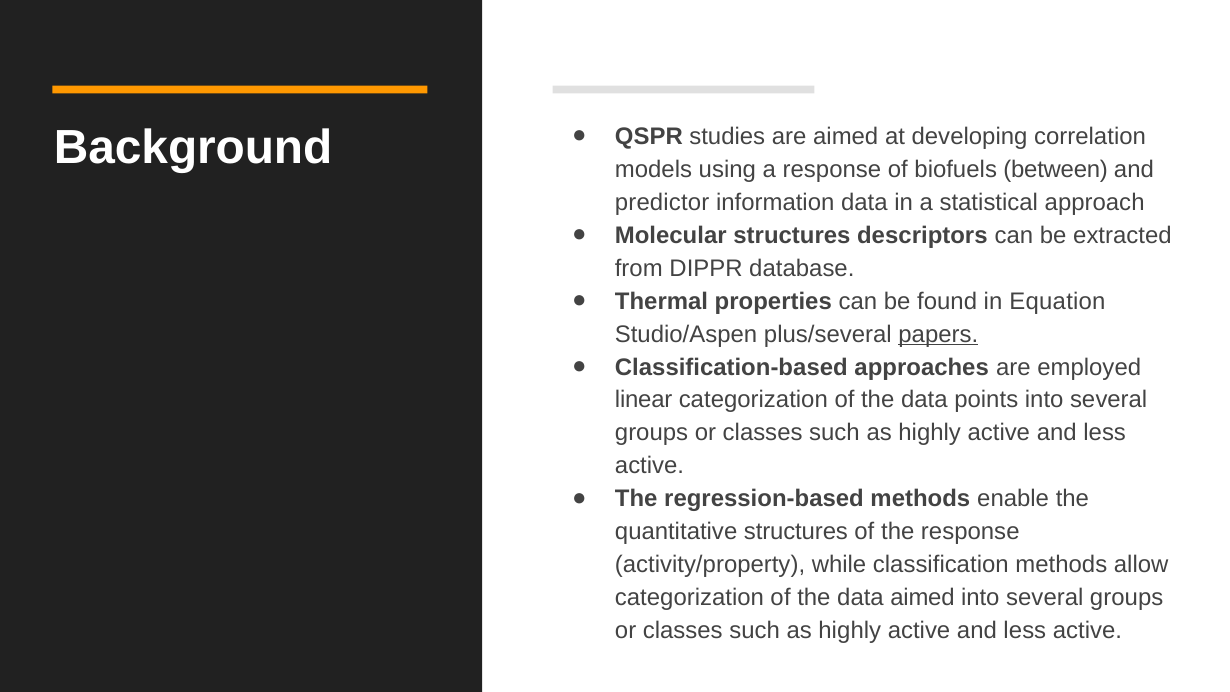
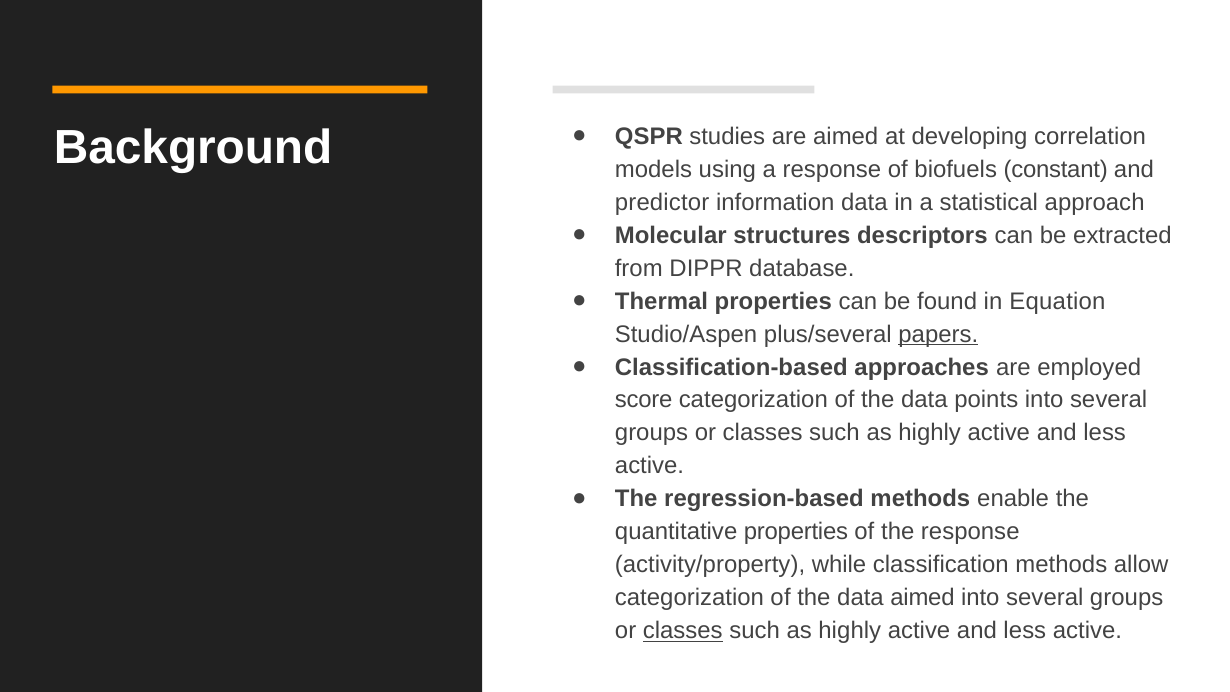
between: between -> constant
linear: linear -> score
quantitative structures: structures -> properties
classes at (683, 631) underline: none -> present
